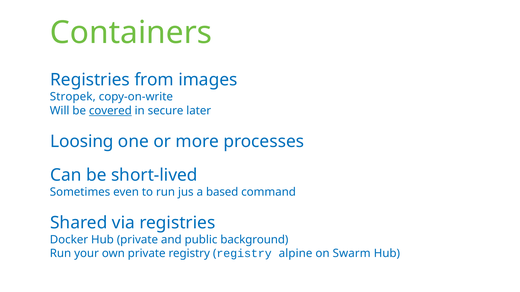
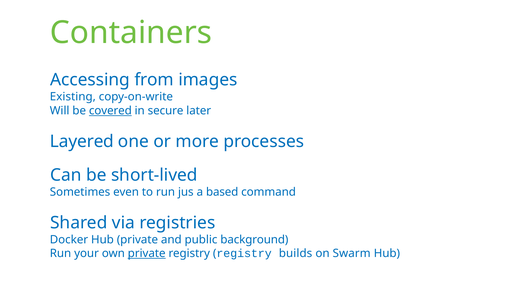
Registries at (90, 80): Registries -> Accessing
Stropek: Stropek -> Existing
Loosing: Loosing -> Layered
private at (147, 254) underline: none -> present
alpine: alpine -> builds
